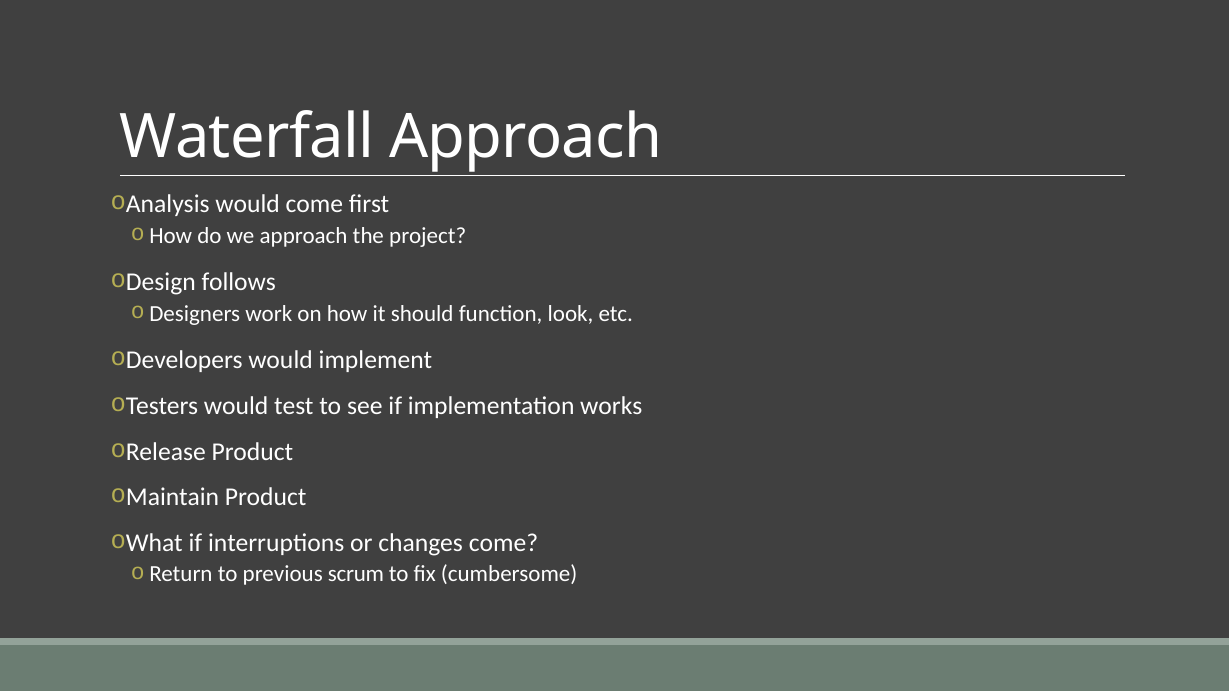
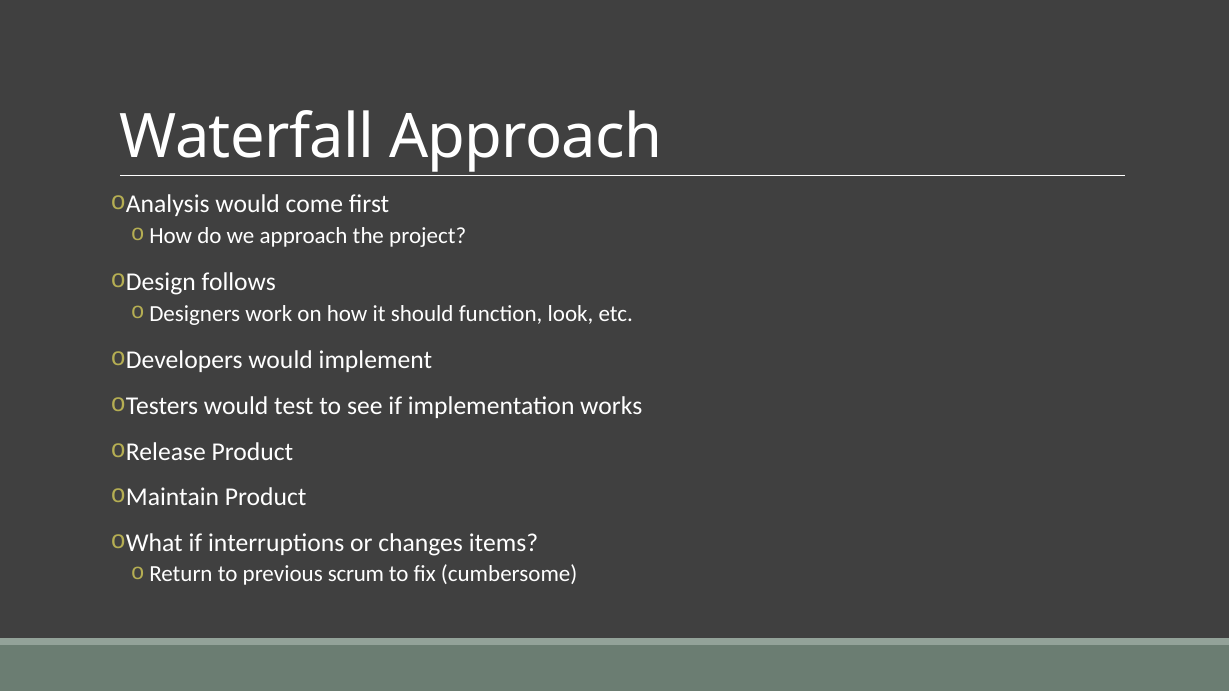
changes come: come -> items
